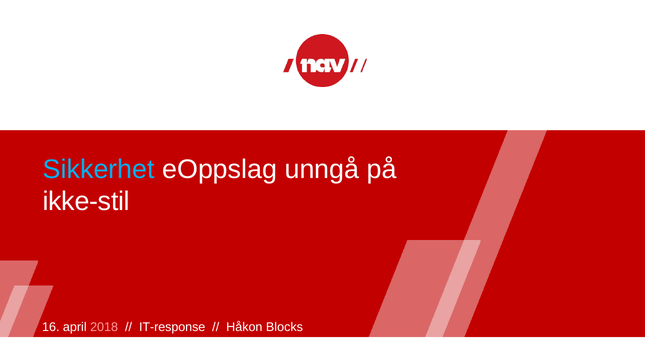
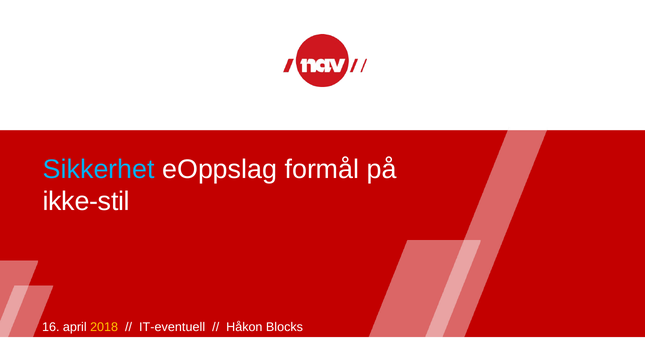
unngå: unngå -> formål
2018 colour: pink -> yellow
IT-response: IT-response -> IT-eventuell
